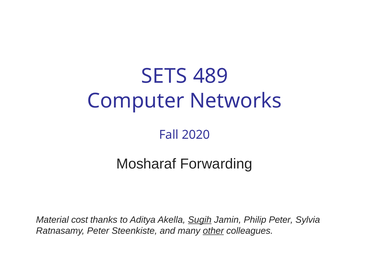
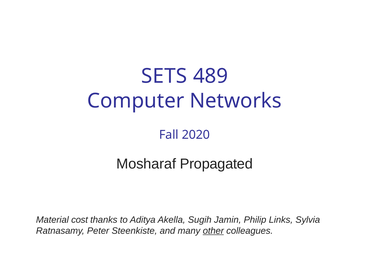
Forwarding: Forwarding -> Propagated
Sugih underline: present -> none
Philip Peter: Peter -> Links
